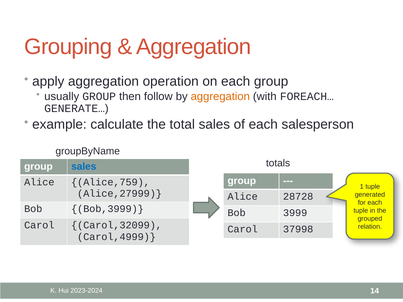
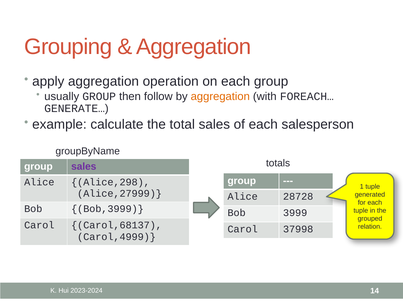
sales at (84, 167) colour: blue -> purple
Alice,759: Alice,759 -> Alice,298
Carol,32099: Carol,32099 -> Carol,68137
